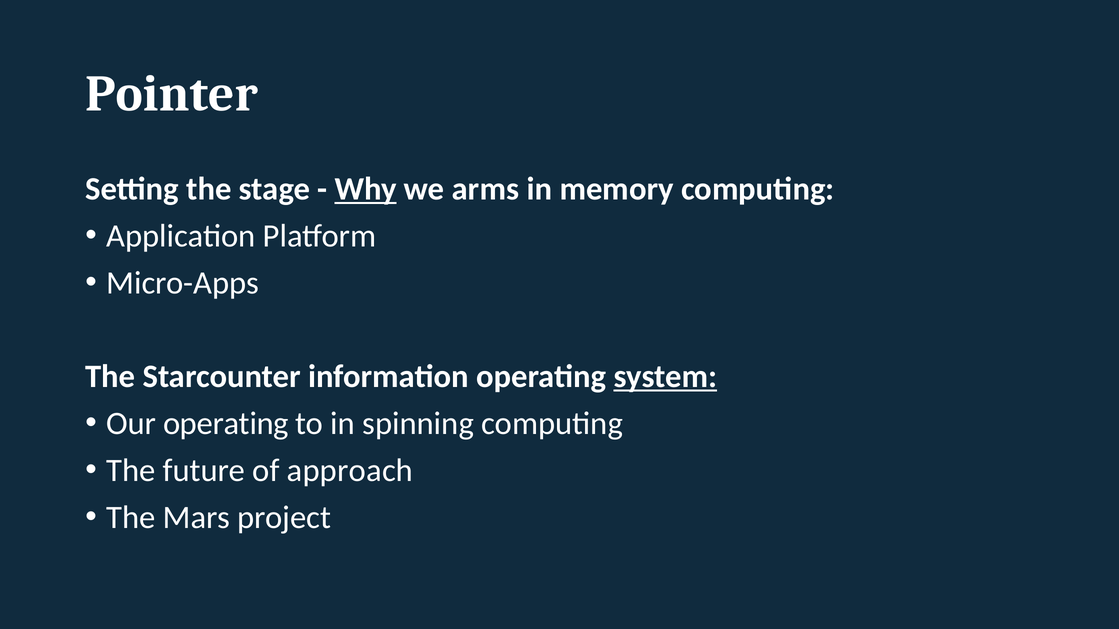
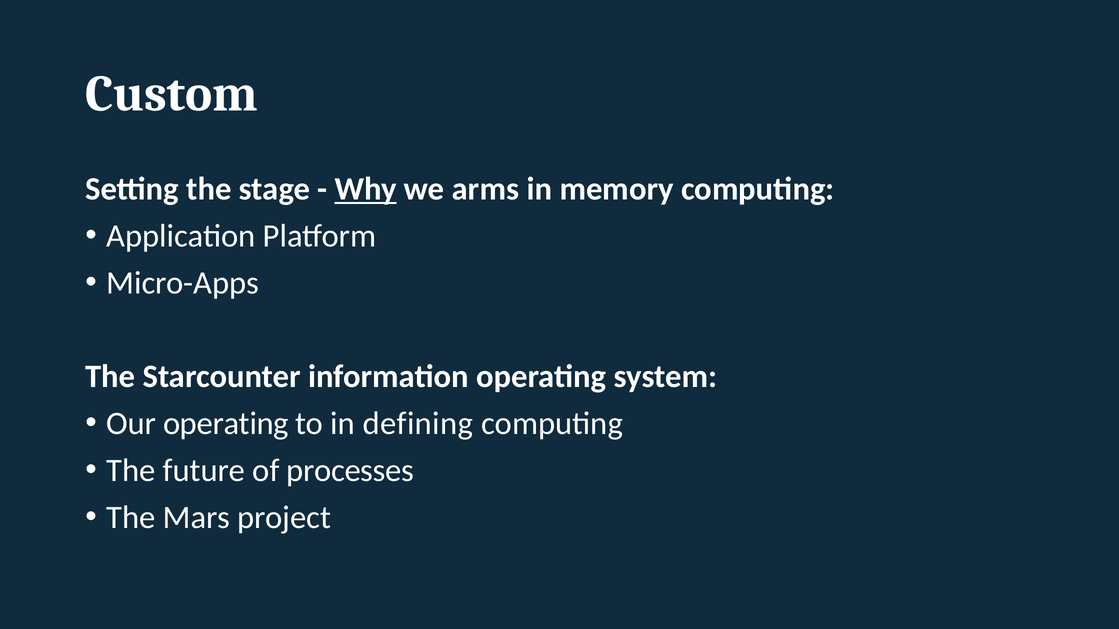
Pointer: Pointer -> Custom
system underline: present -> none
spinning: spinning -> defining
approach: approach -> processes
